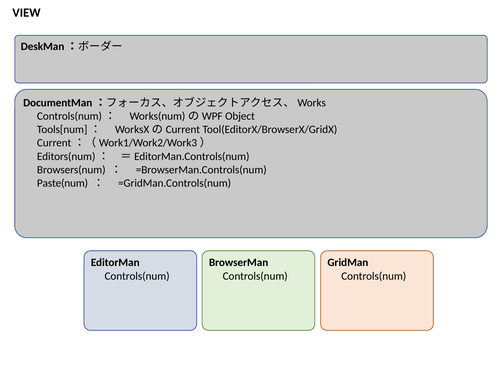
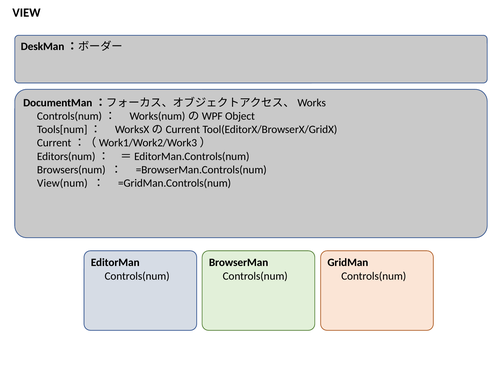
Paste(num: Paste(num -> View(num
